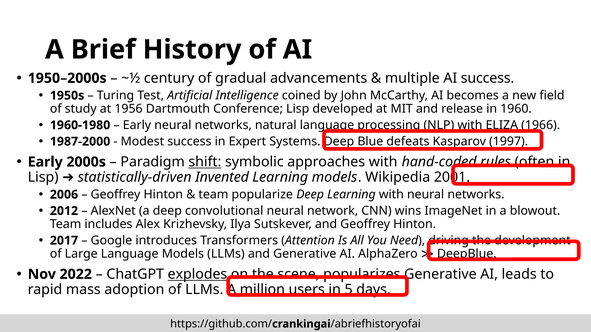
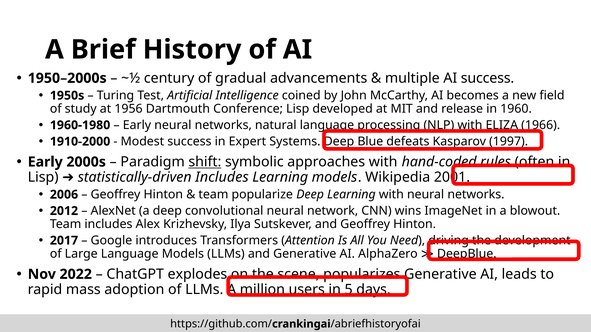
1987-2000: 1987-2000 -> 1910-2000
statistically-driven Invented: Invented -> Includes
explodes underline: present -> none
